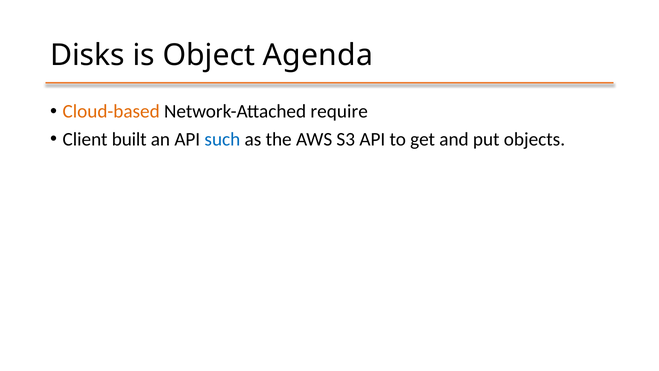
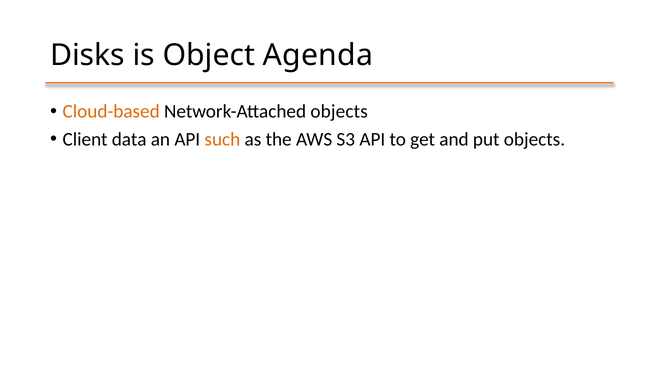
Network-Attached require: require -> objects
built: built -> data
such colour: blue -> orange
